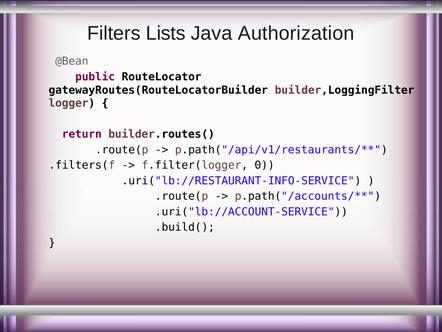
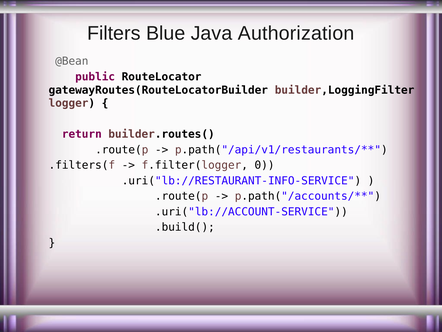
Lists: Lists -> Blue
